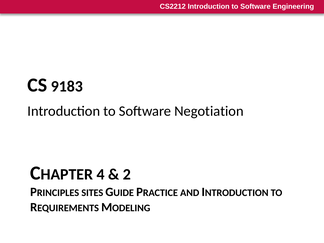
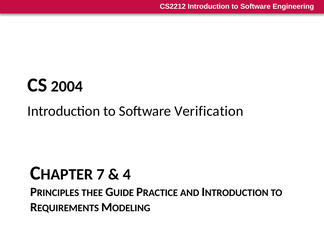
9183: 9183 -> 2004
Negotiation: Negotiation -> Verification
4: 4 -> 7
2: 2 -> 4
SITES: SITES -> THEE
